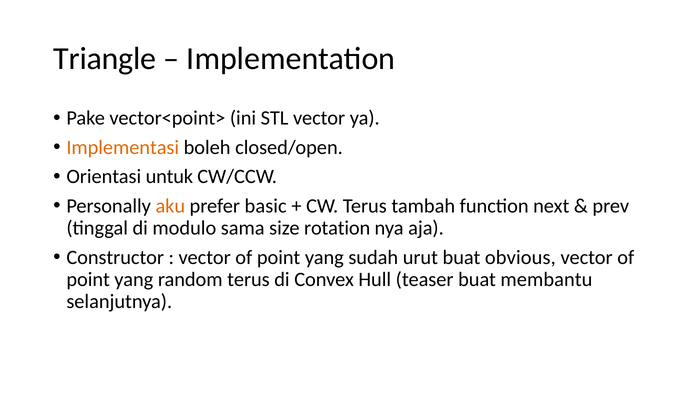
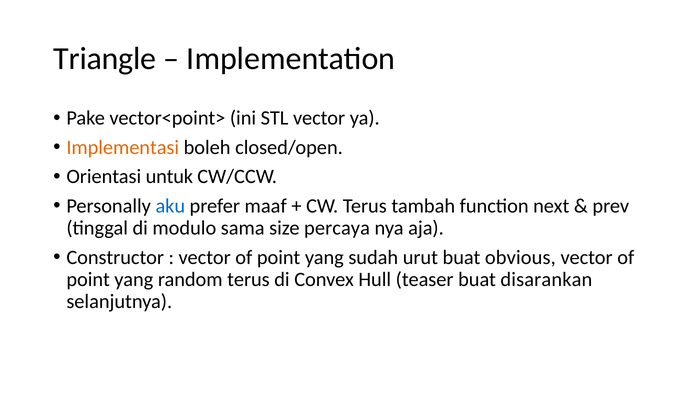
aku colour: orange -> blue
basic: basic -> maaf
rotation: rotation -> percaya
membantu: membantu -> disarankan
